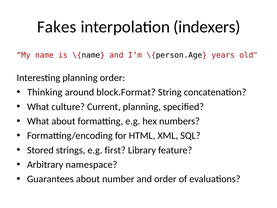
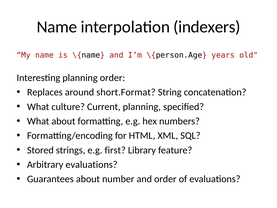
Fakes at (57, 27): Fakes -> Name
Thinking: Thinking -> Replaces
block.Format: block.Format -> short.Format
Arbitrary namespace: namespace -> evaluations
